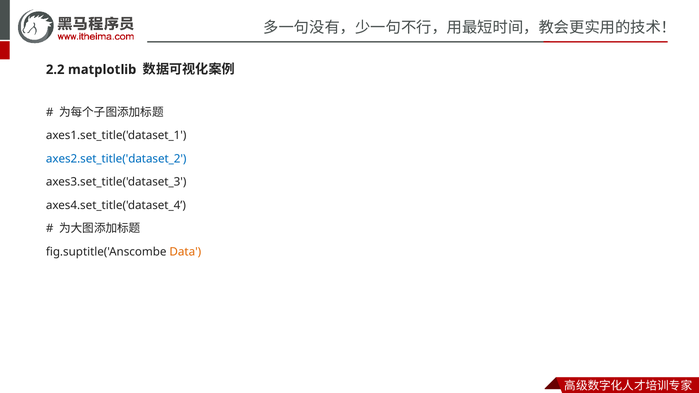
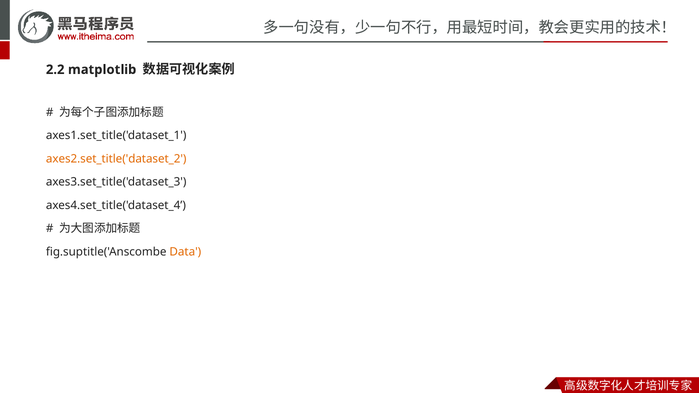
axes2.set_title('dataset_2 colour: blue -> orange
